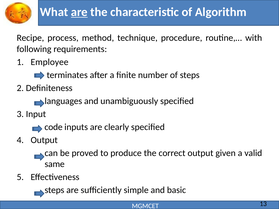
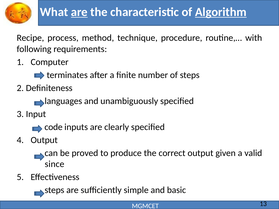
Algorithm underline: none -> present
Employee: Employee -> Computer
same: same -> since
